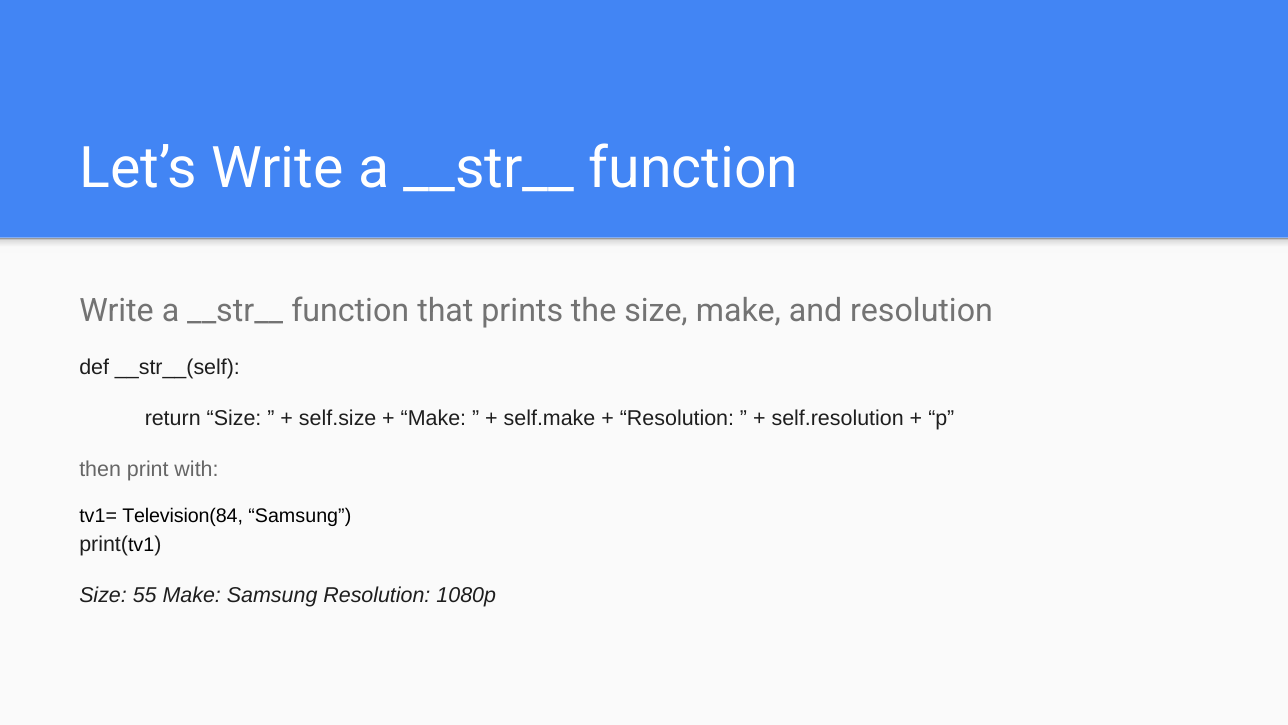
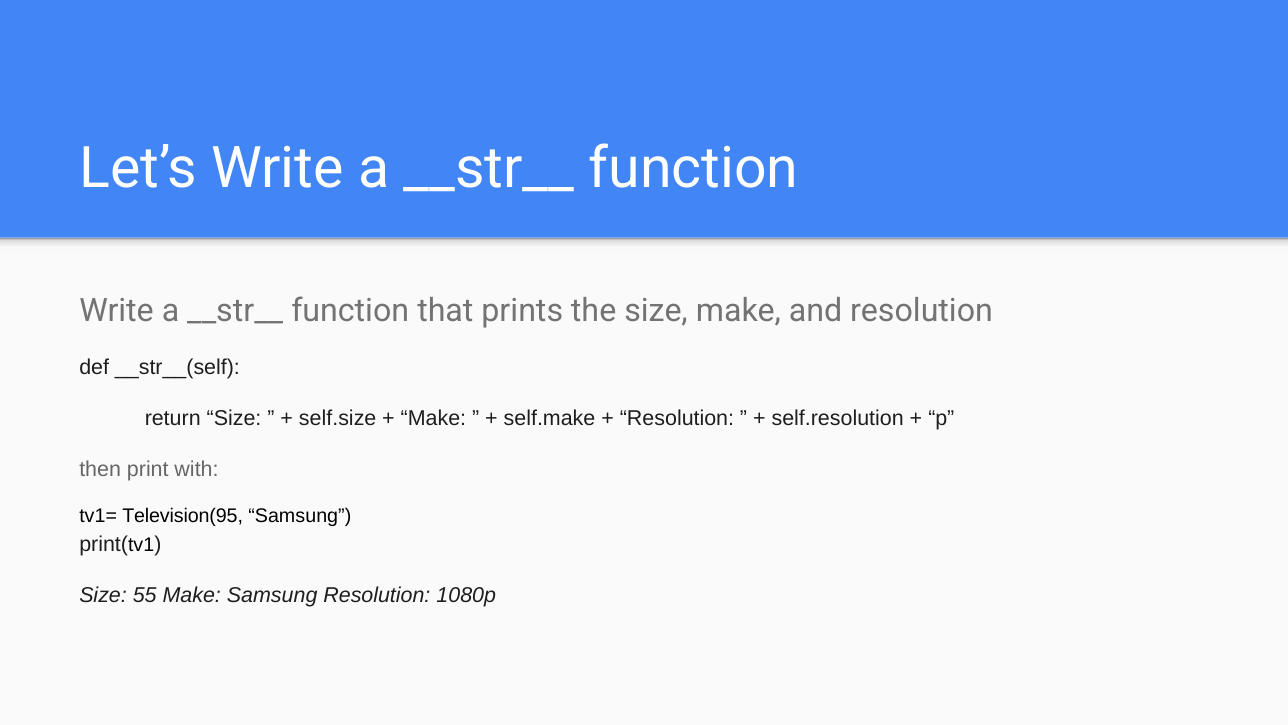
Television(84: Television(84 -> Television(95
